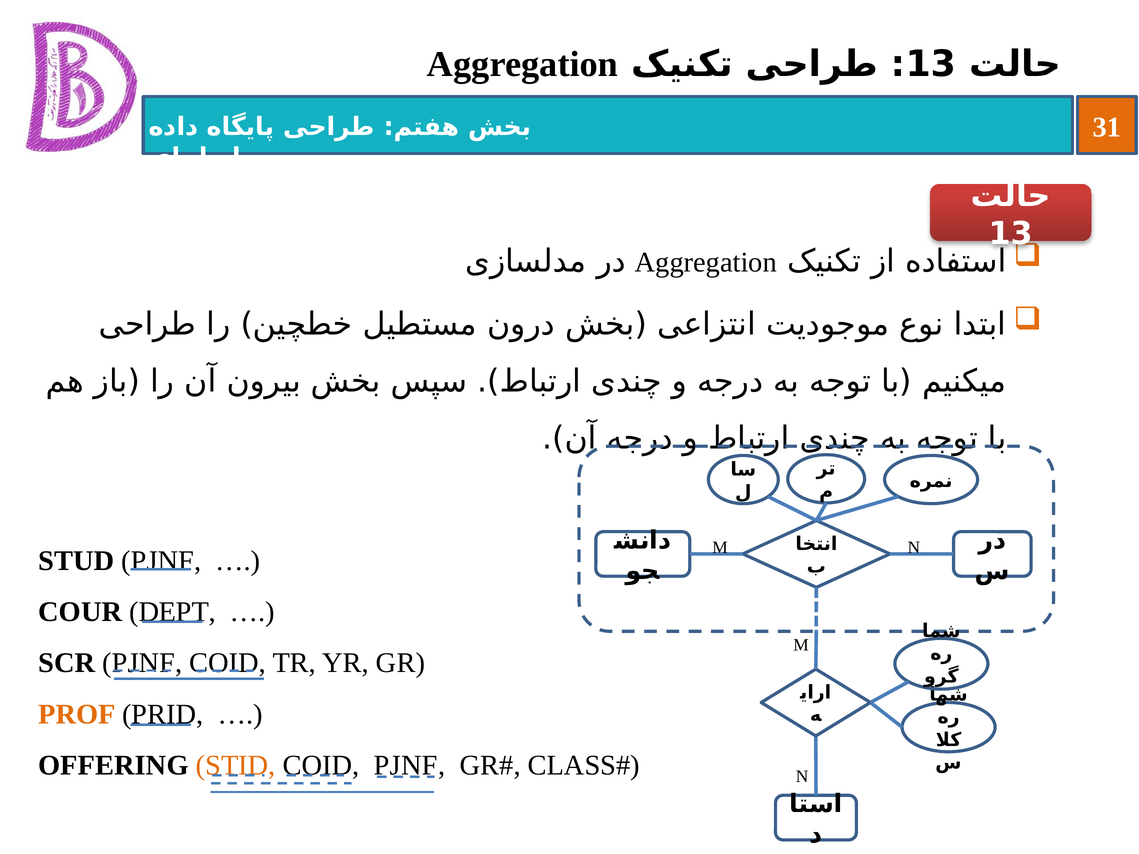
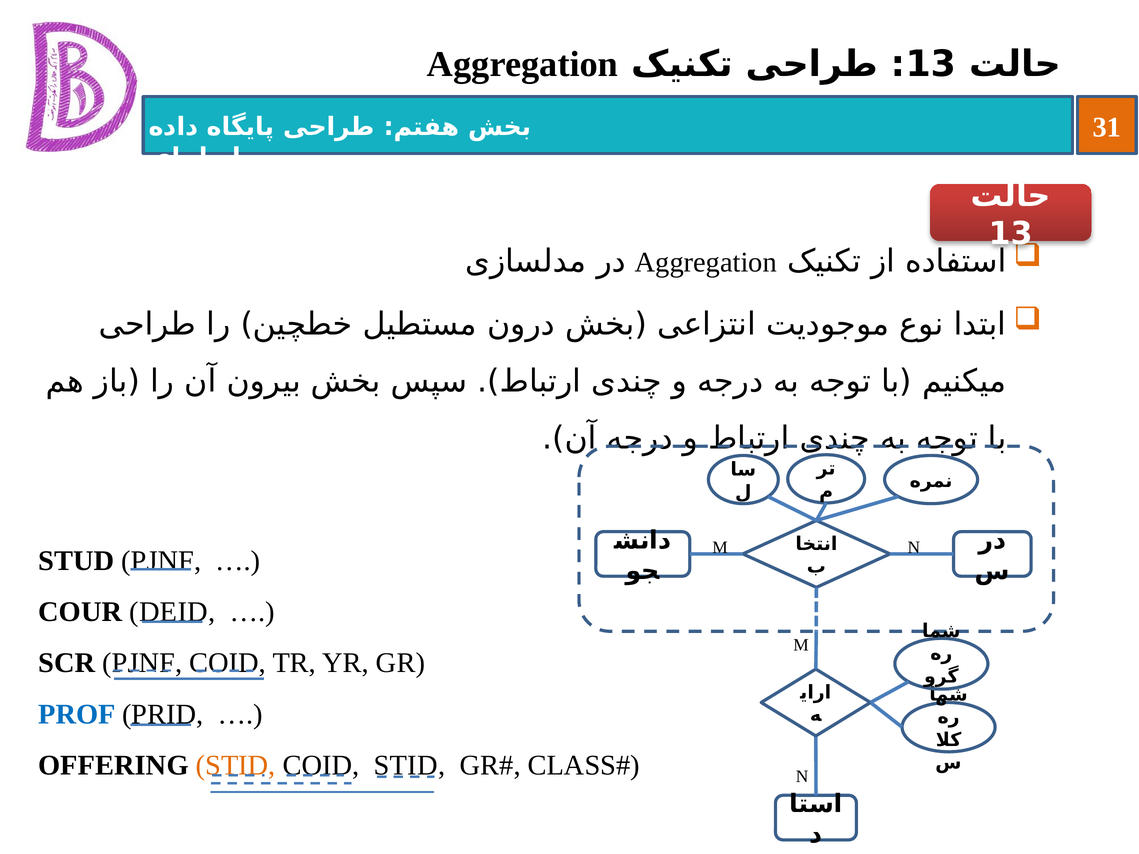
DEPT: DEPT -> DEID
PROF colour: orange -> blue
COID PJNF: PJNF -> STID
